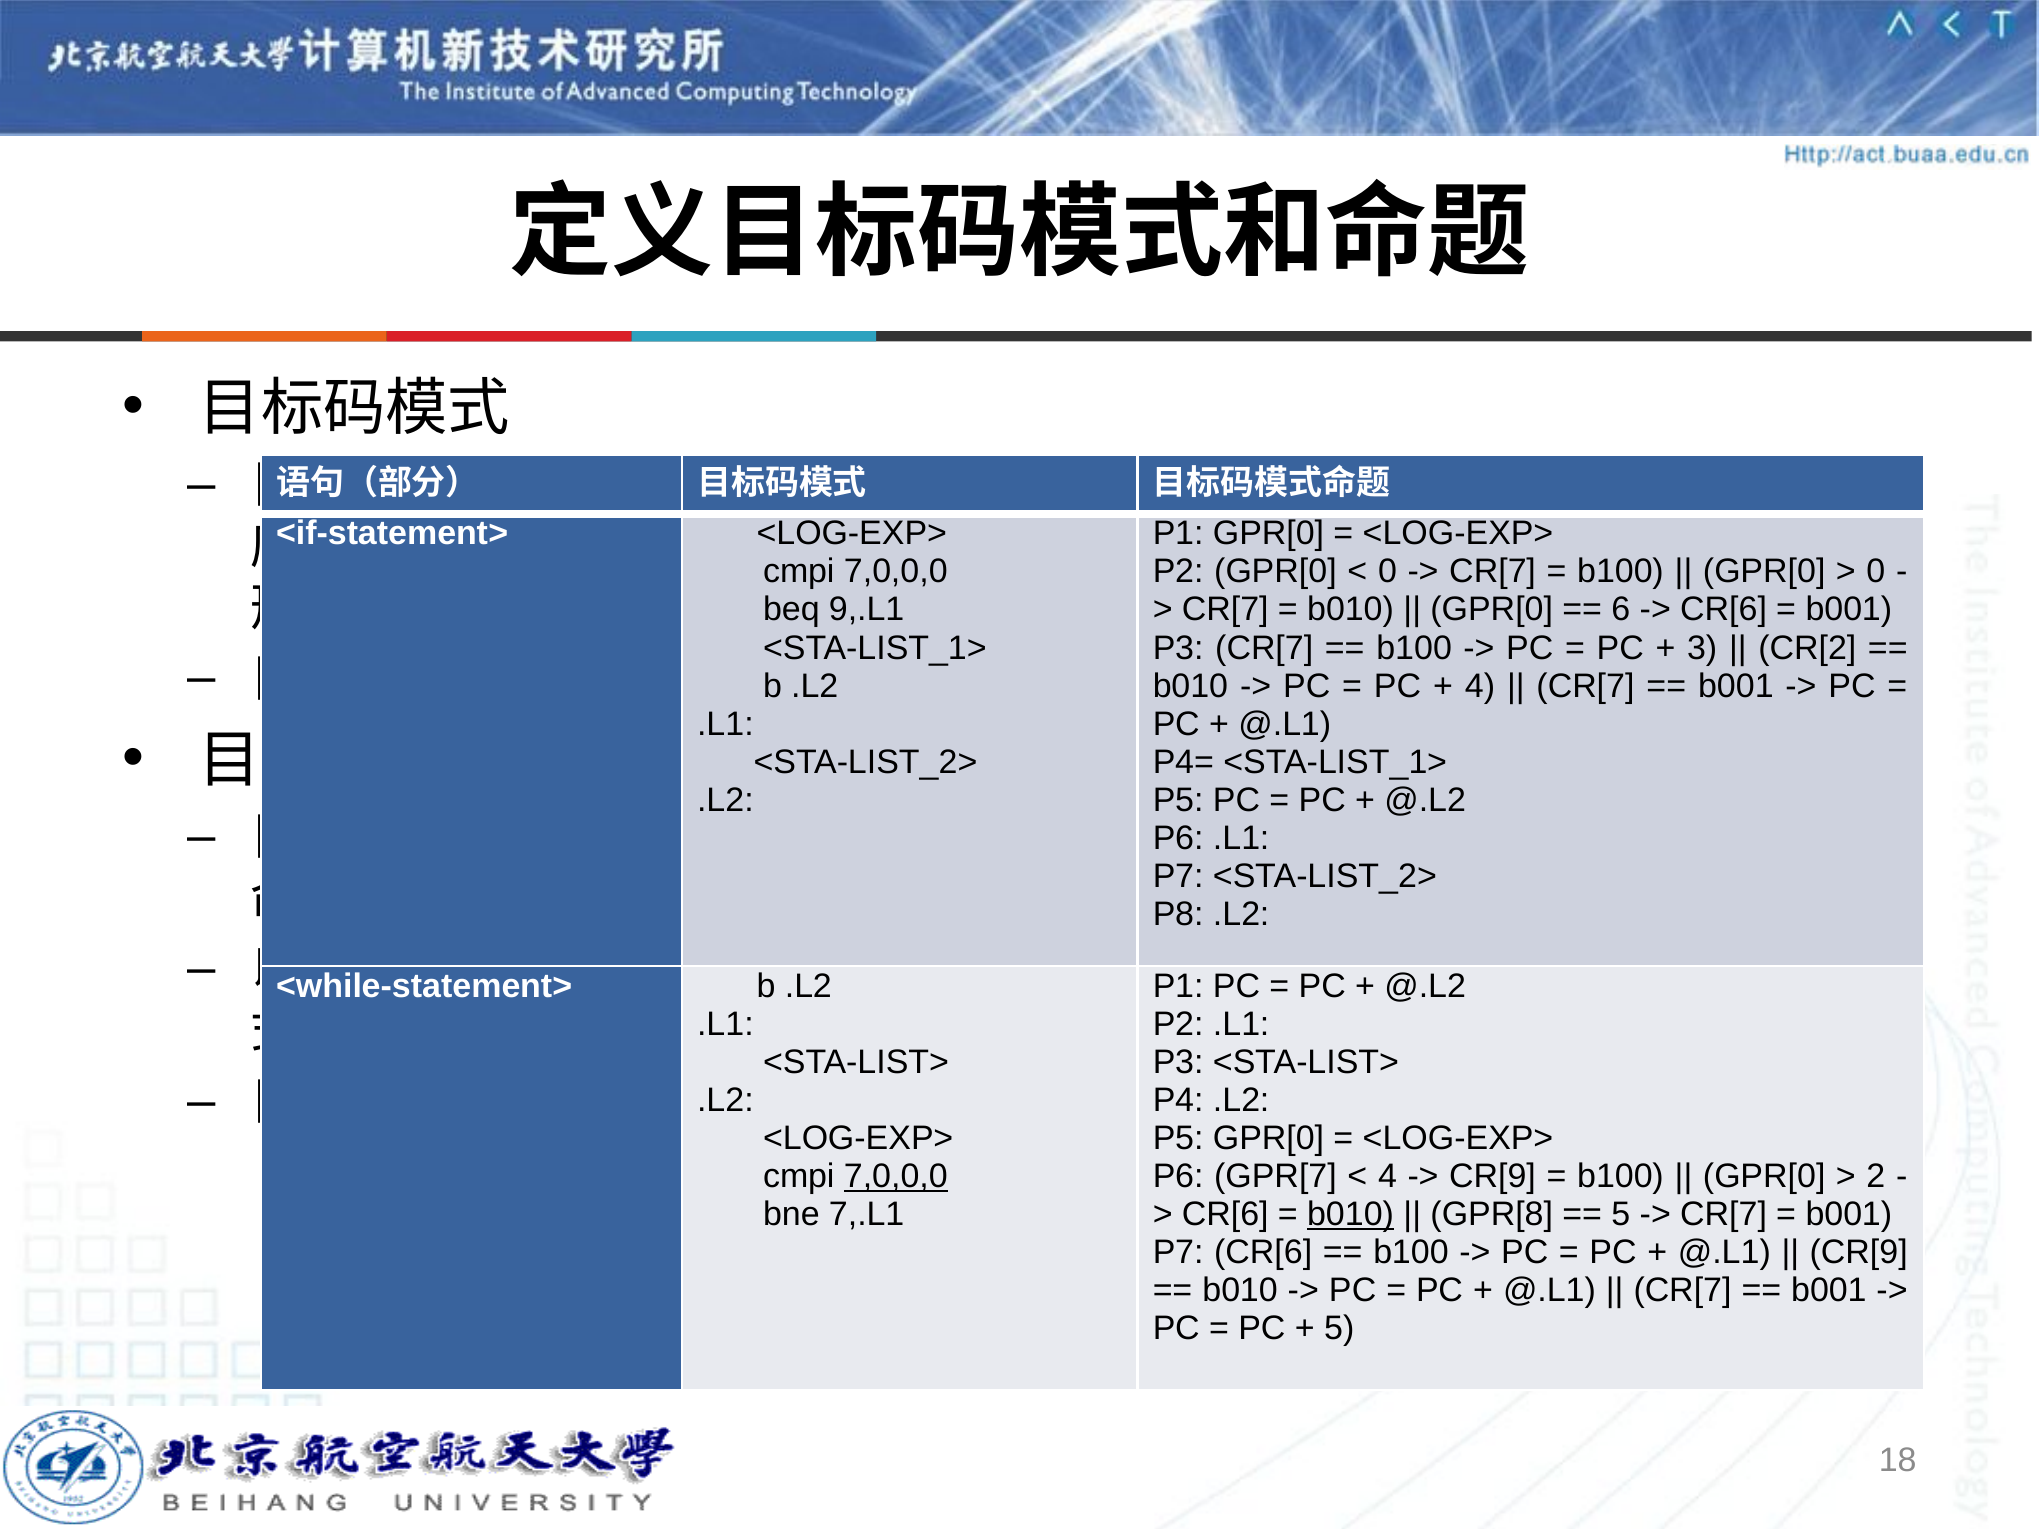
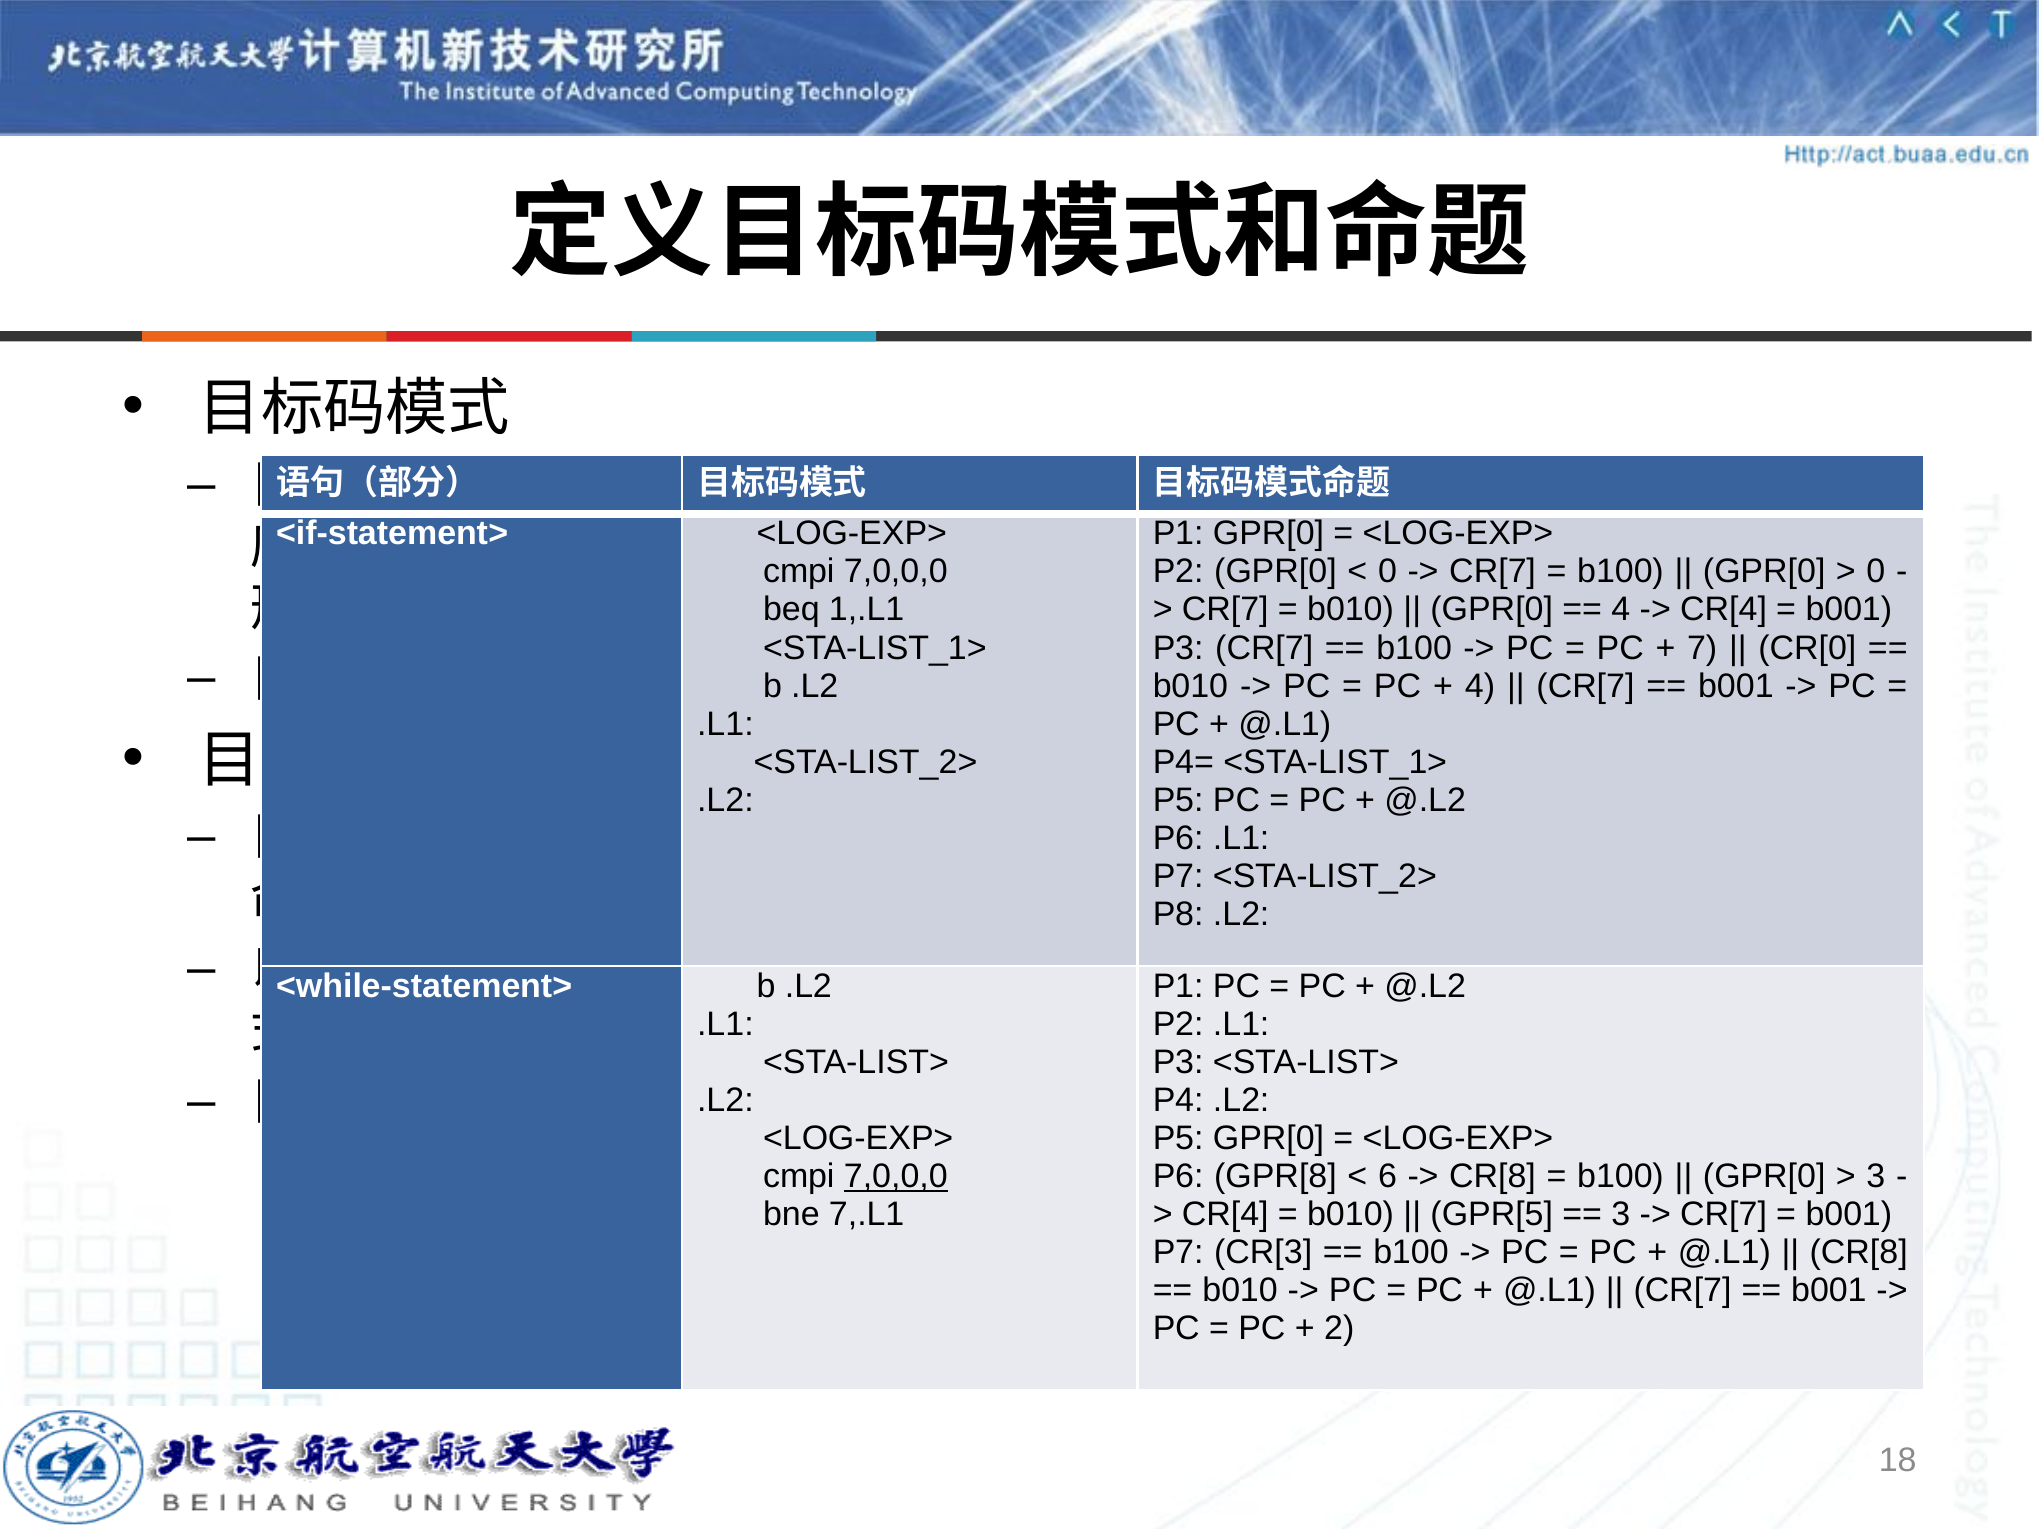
9,.L1: 9,.L1 -> 1,.L1
6 at (1621, 610): 6 -> 4
CR[6 at (1724, 610): CR[6 -> CR[4
3: 3 -> 7
CR[2: CR[2 -> CR[0
GPR[7: GPR[7 -> GPR[8
4 at (1387, 1176): 4 -> 6
CR[9 at (1493, 1176): CR[9 -> CR[8
2 at (1876, 1176): 2 -> 3
CR[6 at (1225, 1214): CR[6 -> CR[4
b010 at (1351, 1214) underline: present -> none
GPR[8: GPR[8 -> GPR[5
5 at (1621, 1214): 5 -> 3
P7 CR[6: CR[6 -> CR[3
CR[9 at (1859, 1252): CR[9 -> CR[8
5 at (1339, 1328): 5 -> 2
